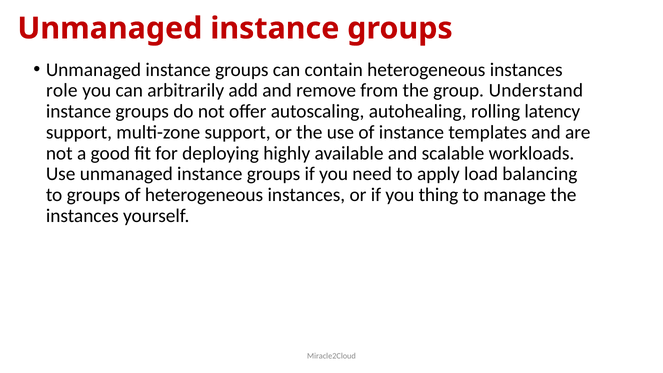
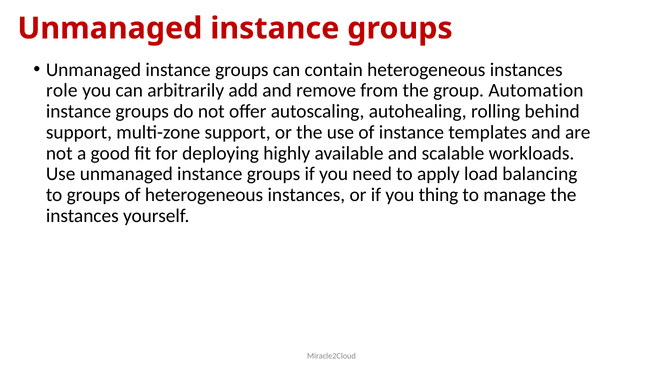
Understand: Understand -> Automation
latency: latency -> behind
